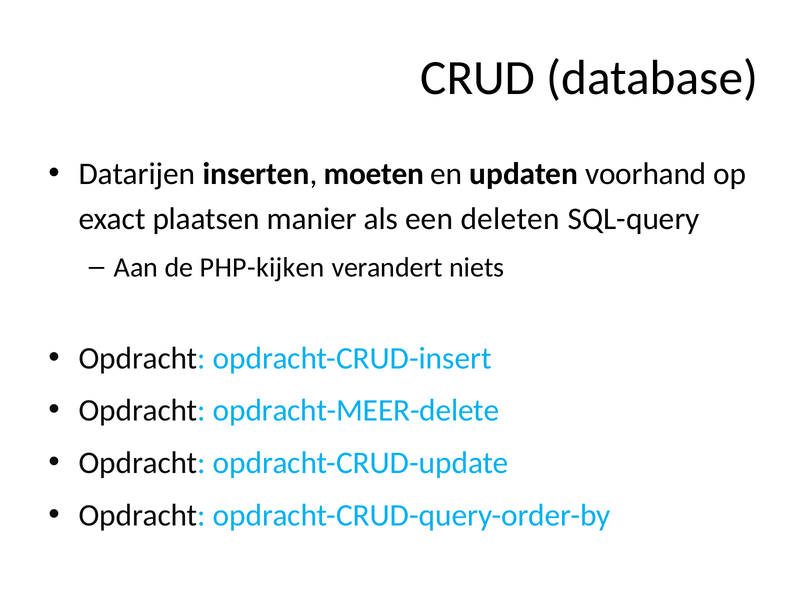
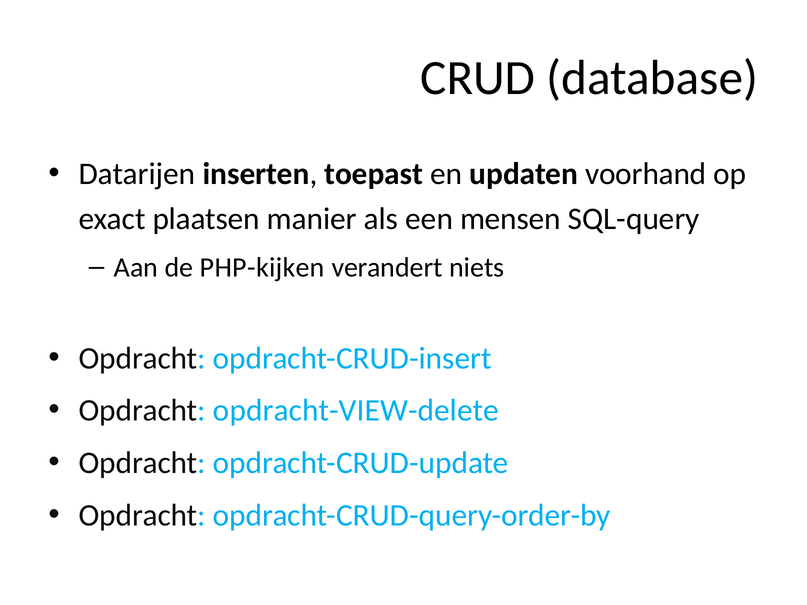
moeten: moeten -> toepast
deleten: deleten -> mensen
opdracht-MEER-delete: opdracht-MEER-delete -> opdracht-VIEW-delete
